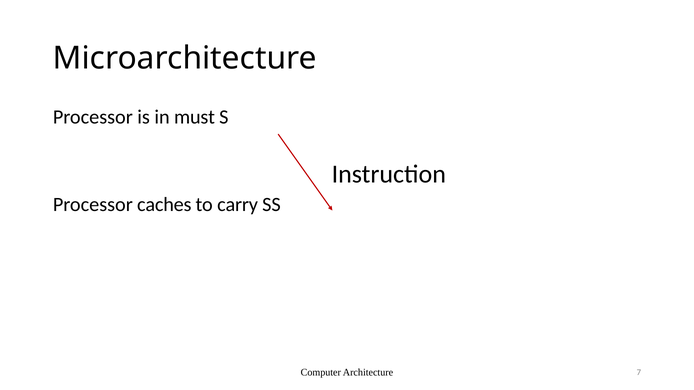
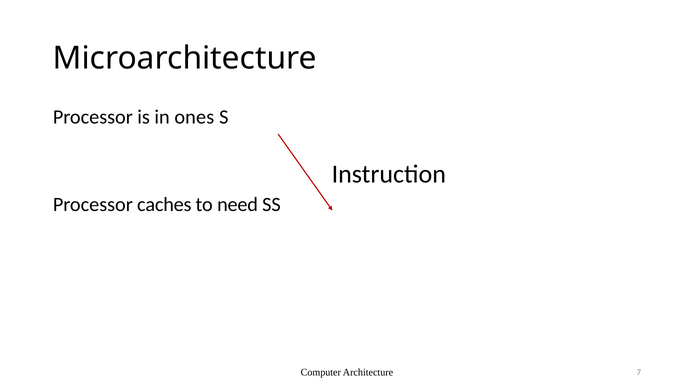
must: must -> ones
carry: carry -> need
